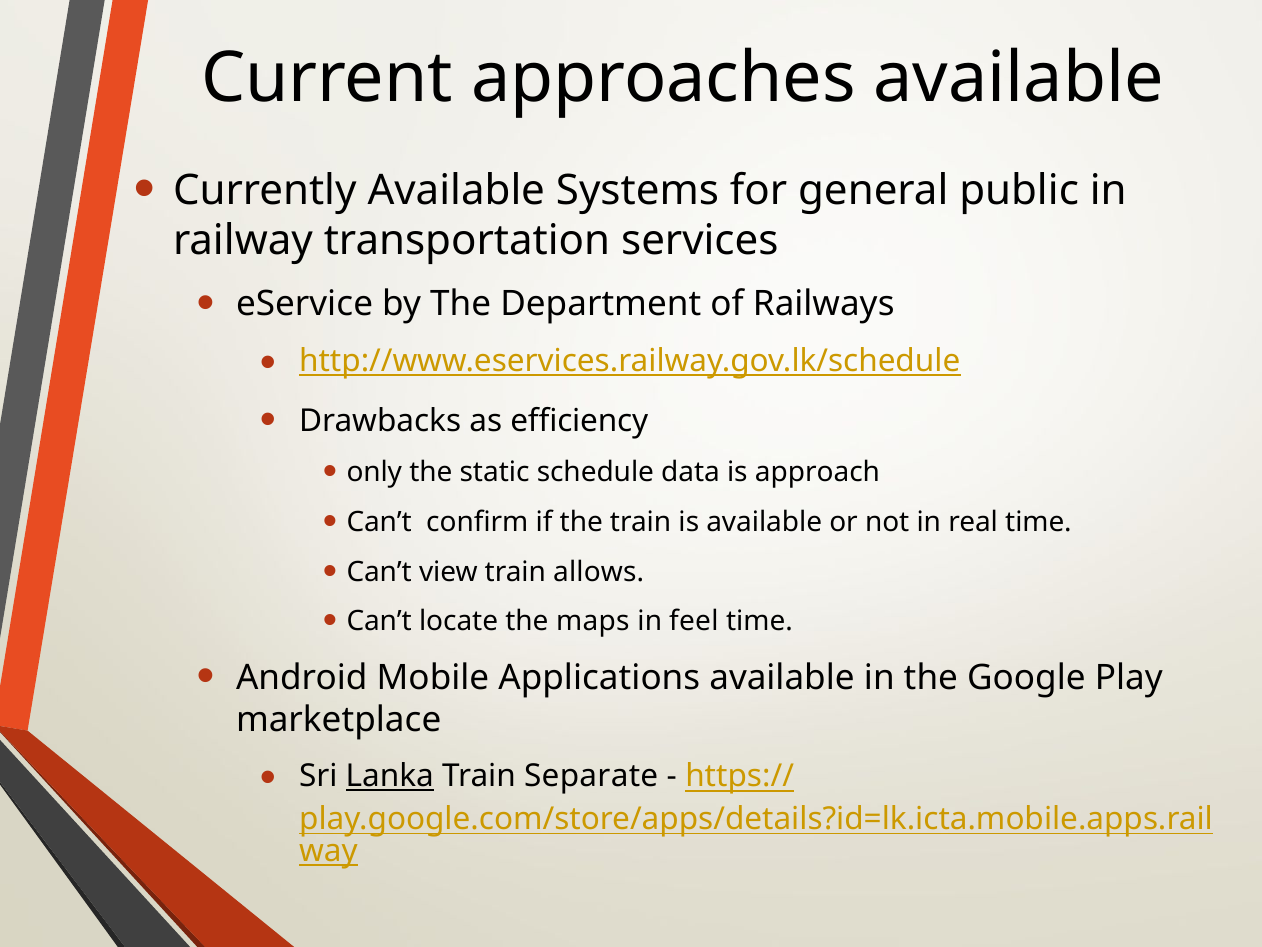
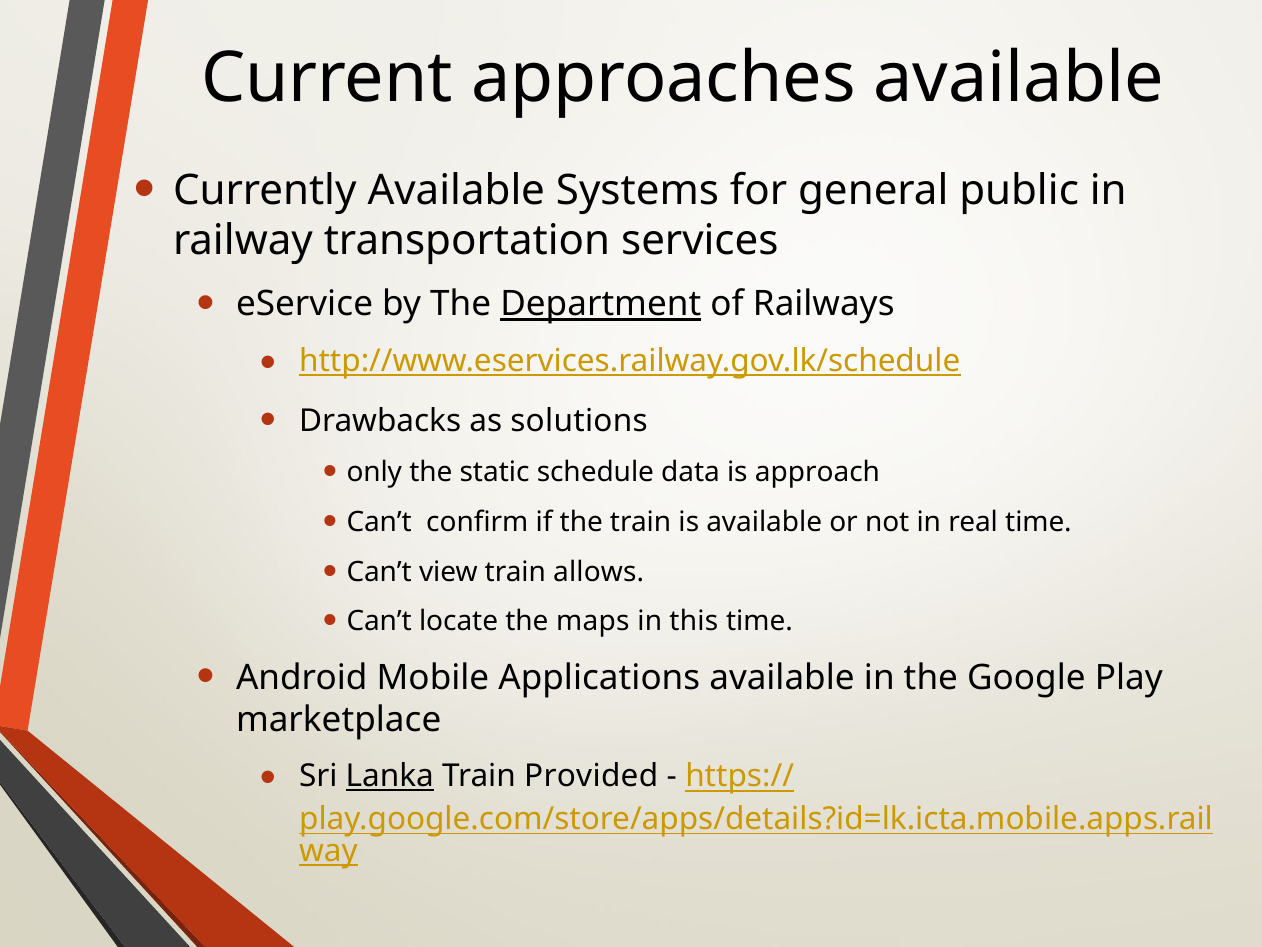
Department underline: none -> present
efficiency: efficiency -> solutions
feel: feel -> this
Separate: Separate -> Provided
